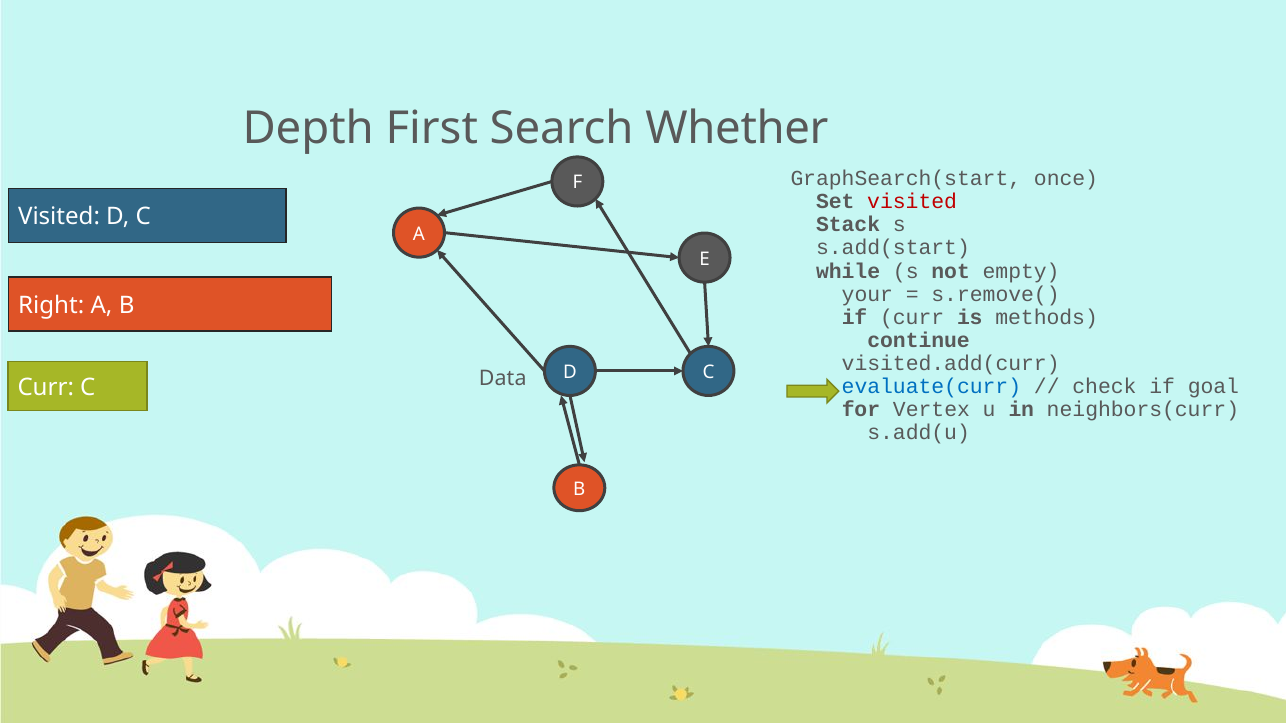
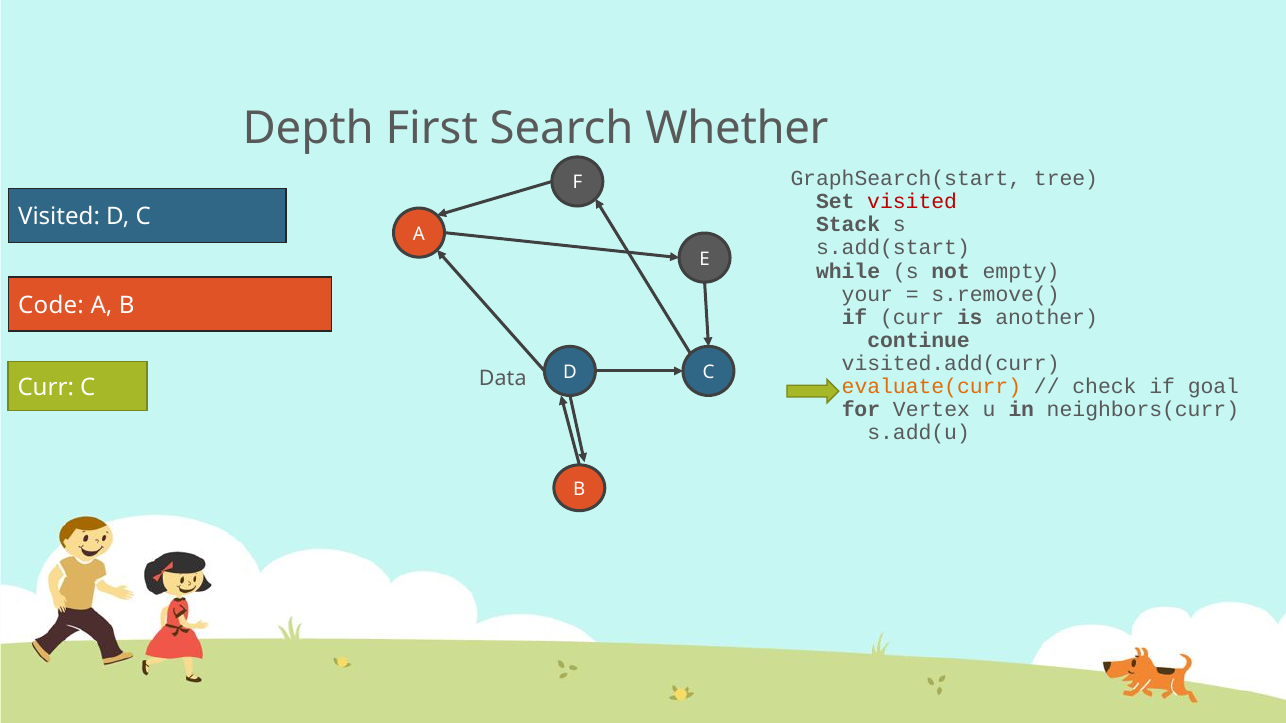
once: once -> tree
Right: Right -> Code
methods: methods -> another
evaluate(curr colour: blue -> orange
